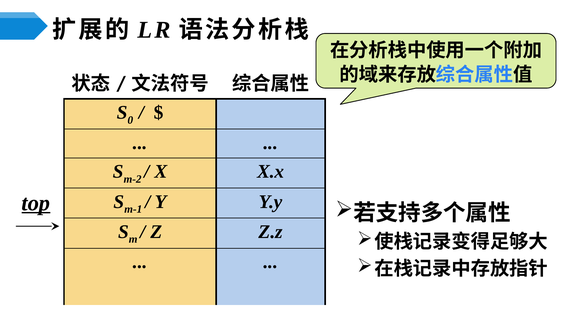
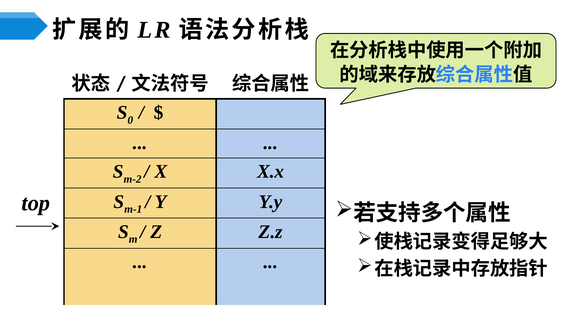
top underline: present -> none
